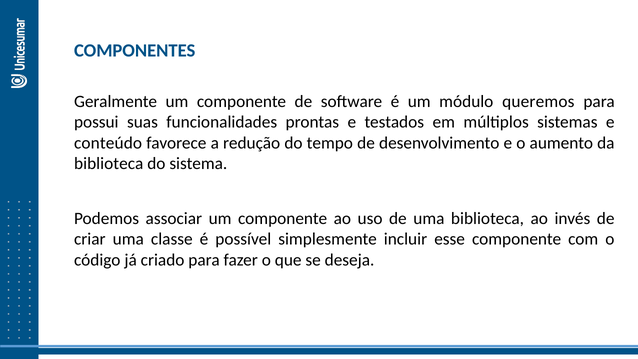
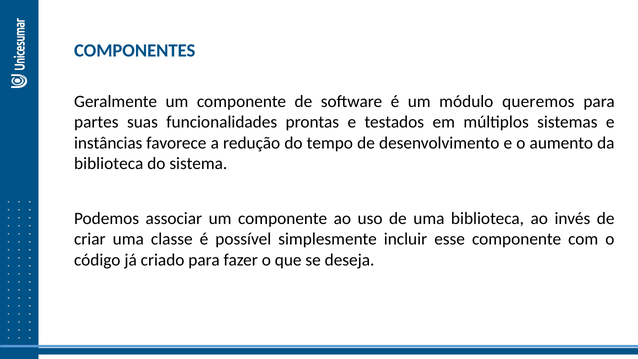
possui: possui -> partes
conteúdo: conteúdo -> instâncias
